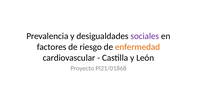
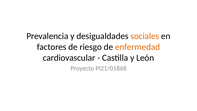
sociales colour: purple -> orange
